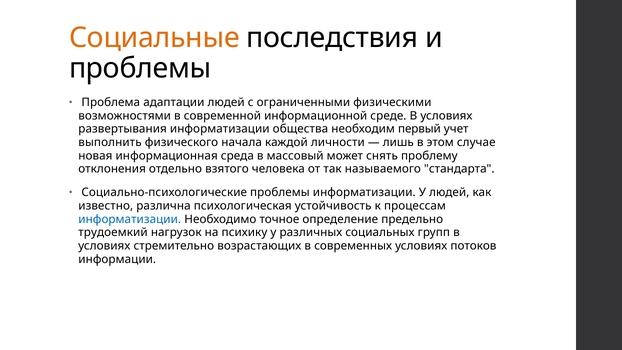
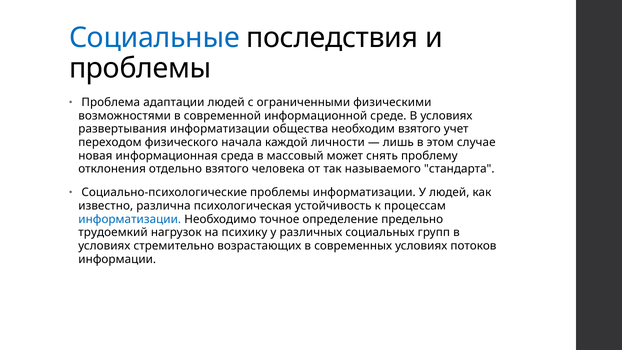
Социальные colour: orange -> blue
необходим первый: первый -> взятого
выполнить: выполнить -> переходом
